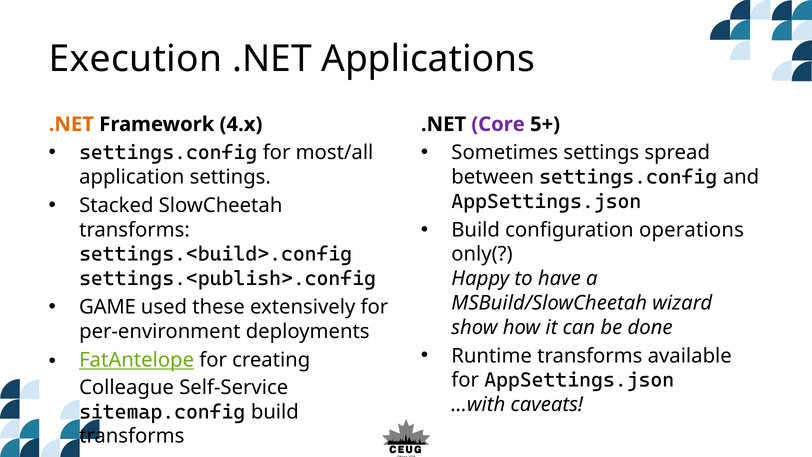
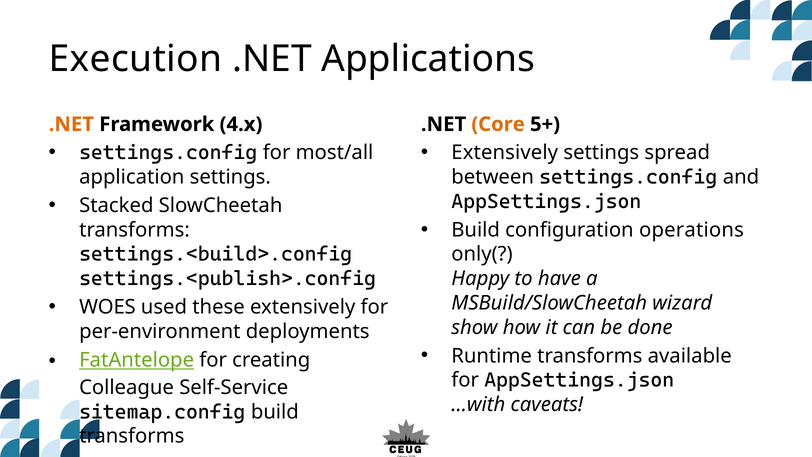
Core colour: purple -> orange
Sometimes at (505, 153): Sometimes -> Extensively
GAME: GAME -> WOES
